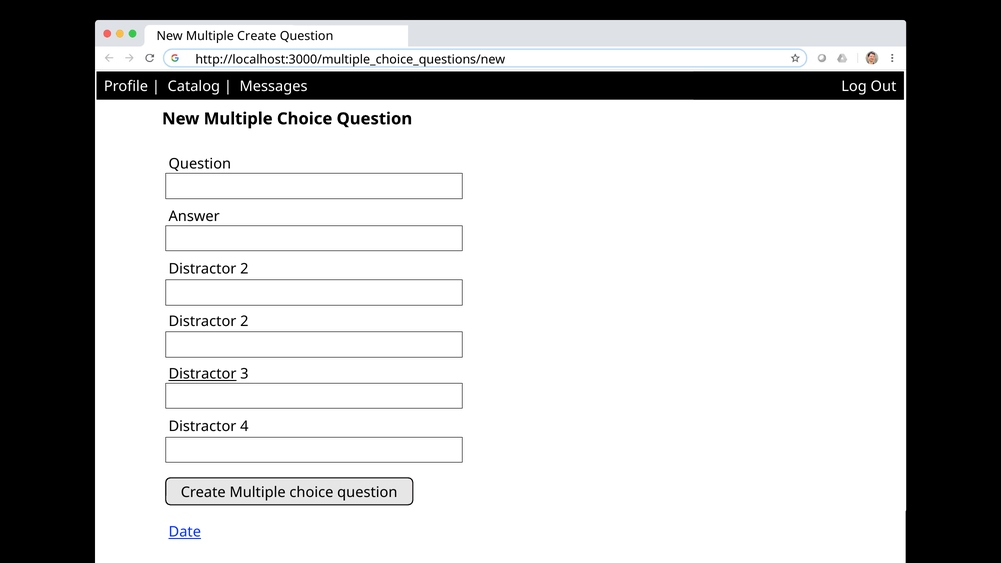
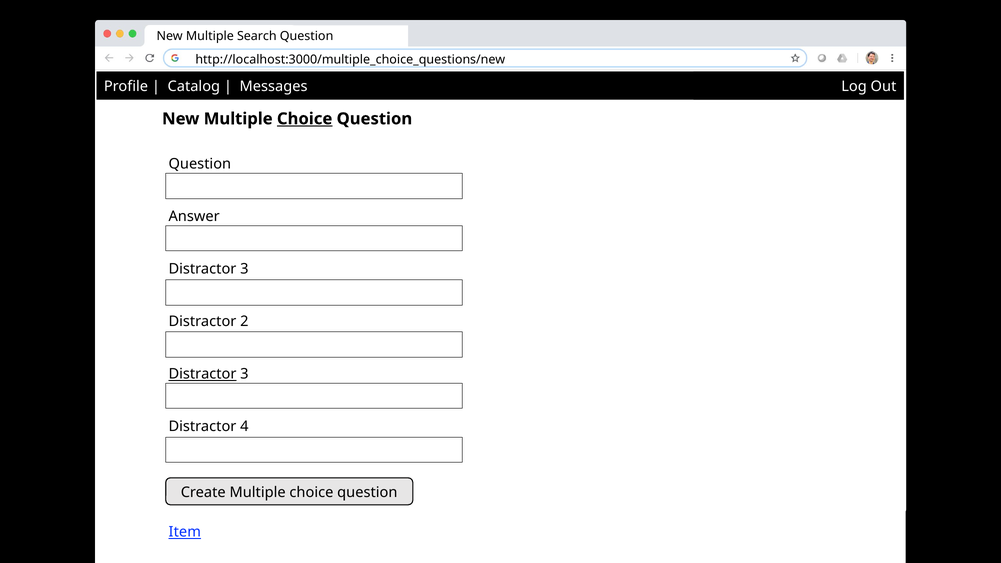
Multiple Create: Create -> Search
Choice at (305, 119) underline: none -> present
2 at (244, 269): 2 -> 3
Date: Date -> Item
